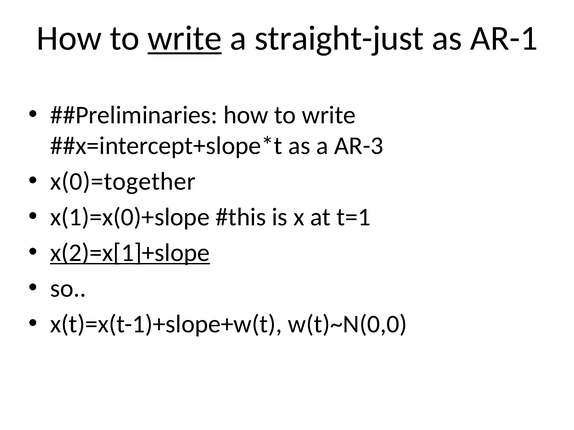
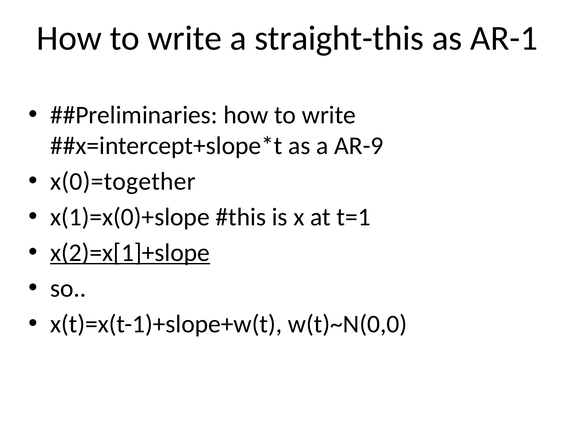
write at (185, 38) underline: present -> none
straight-just: straight-just -> straight-this
AR-3: AR-3 -> AR-9
